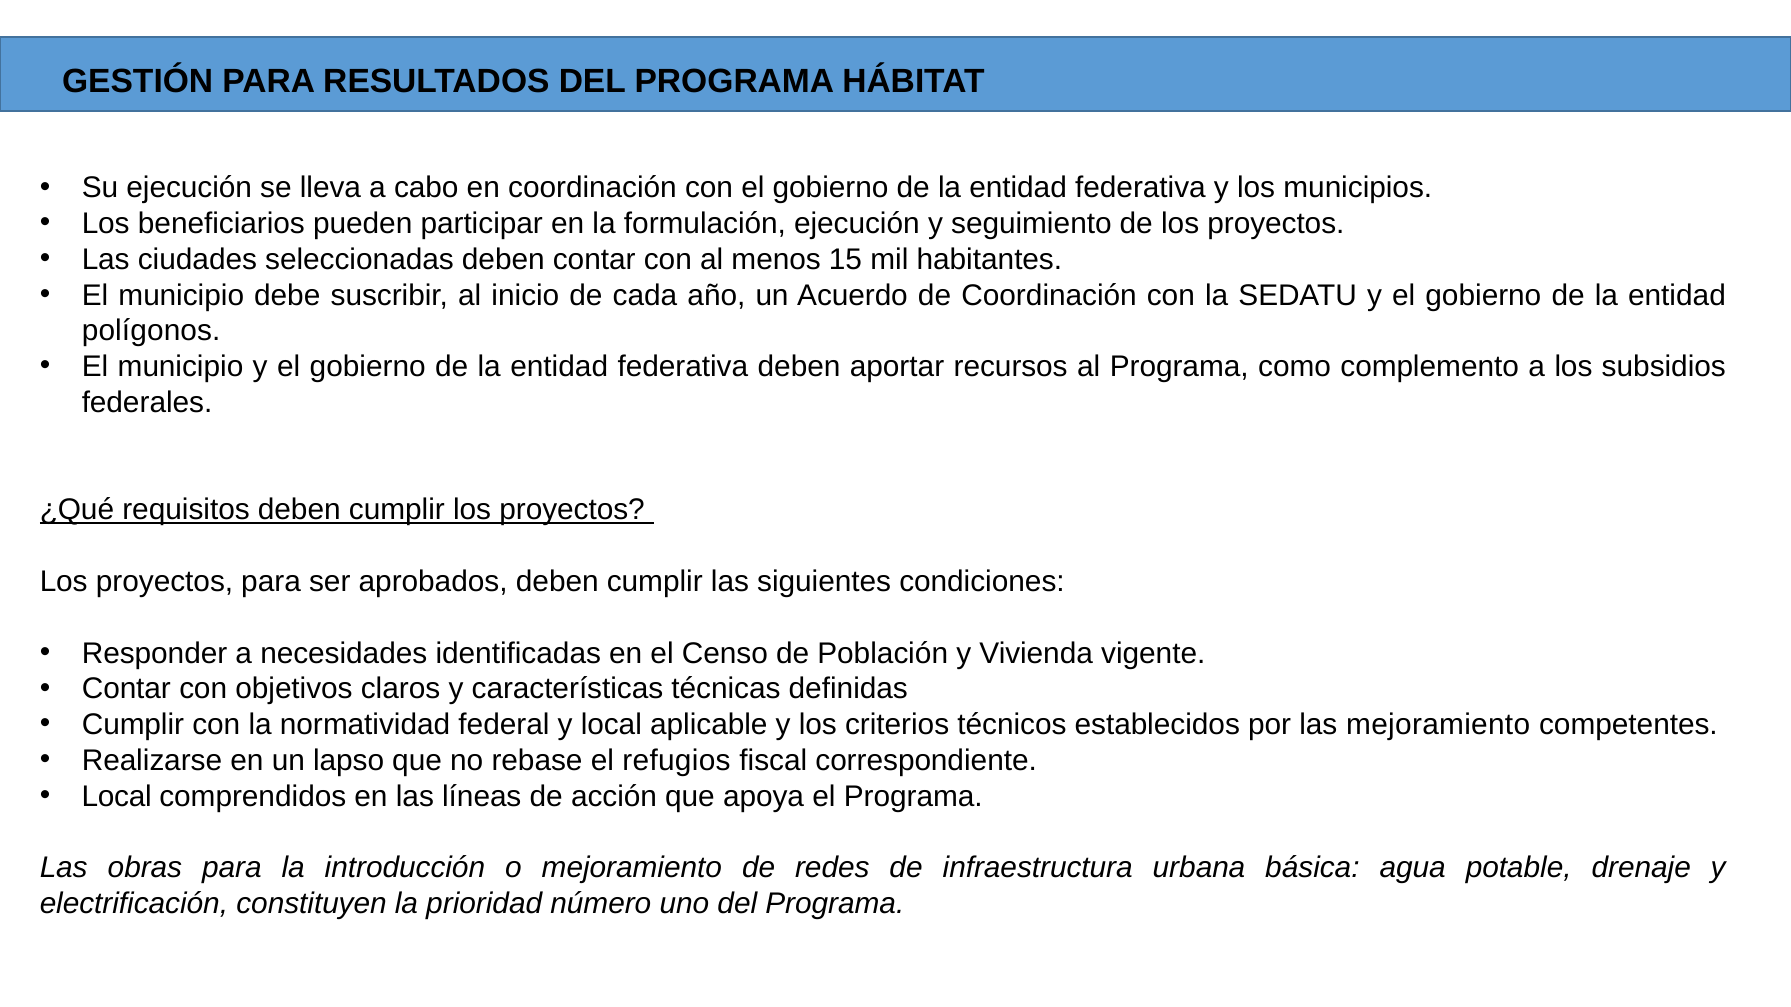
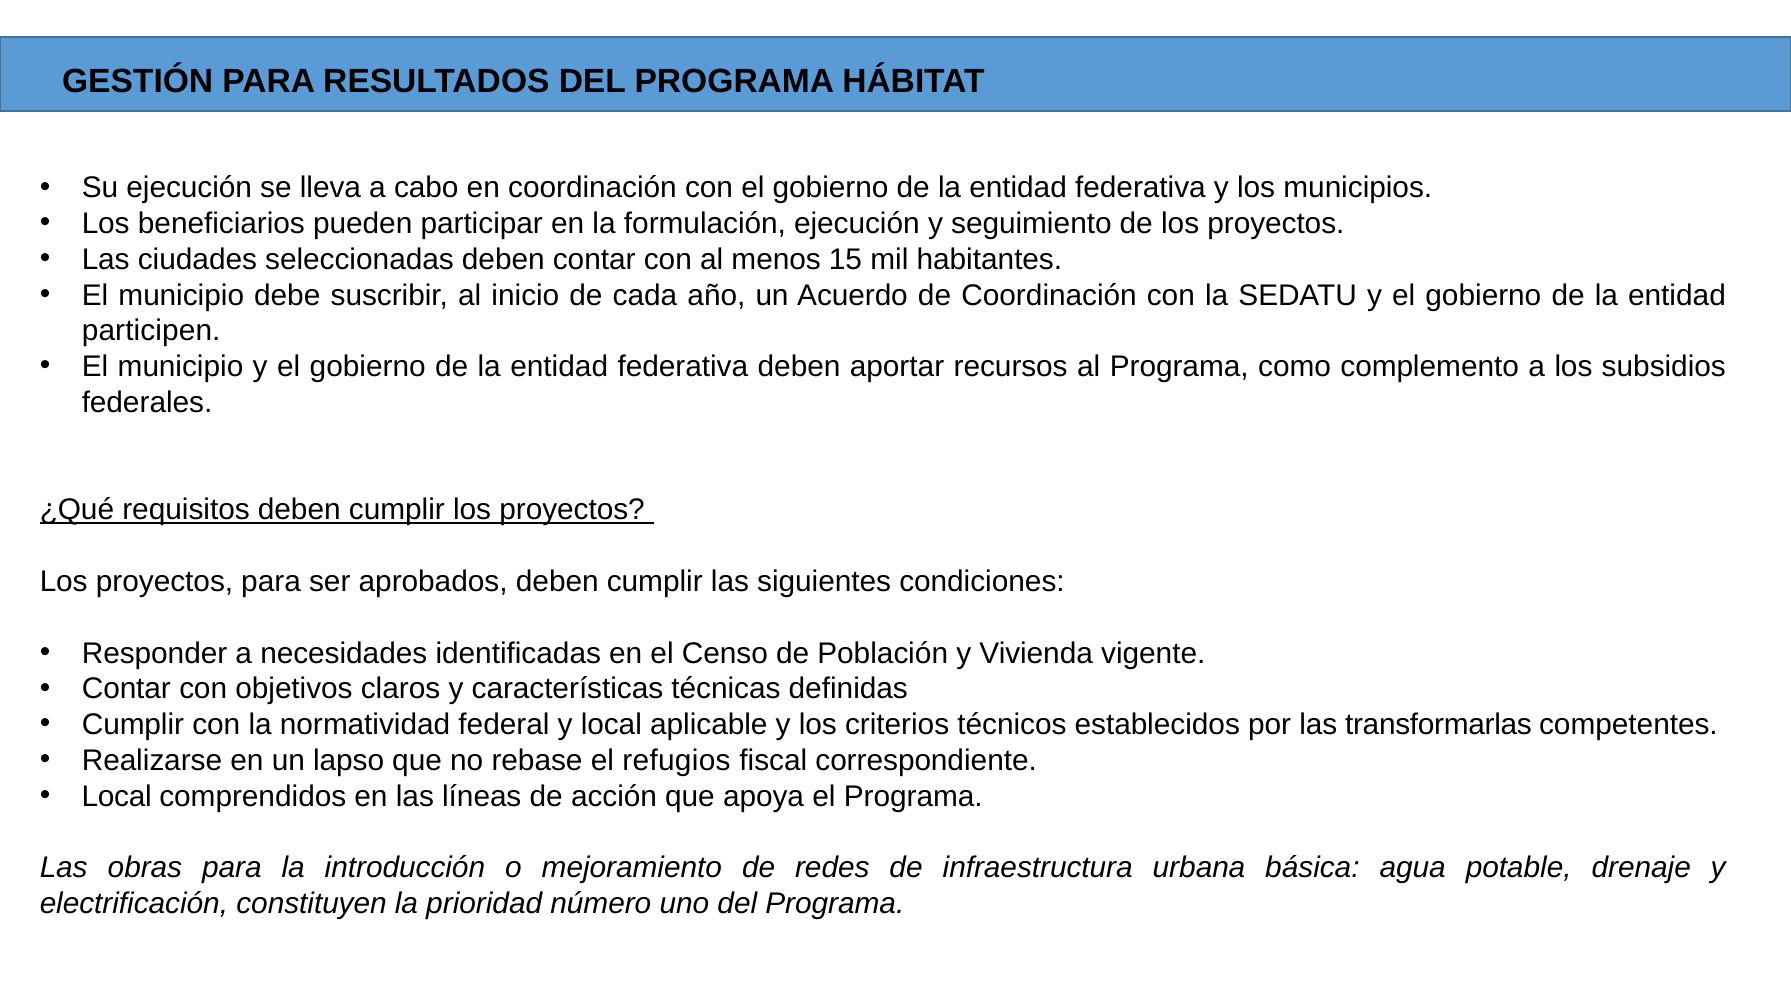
polígonos: polígonos -> participen
las mejoramiento: mejoramiento -> transformarlas
